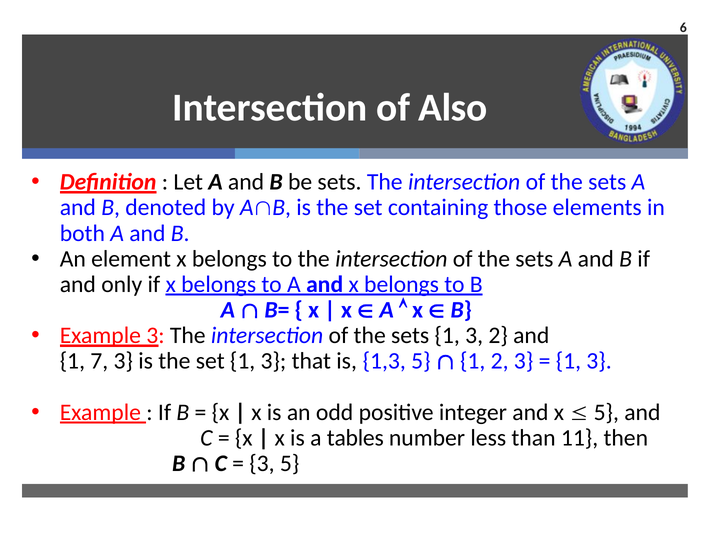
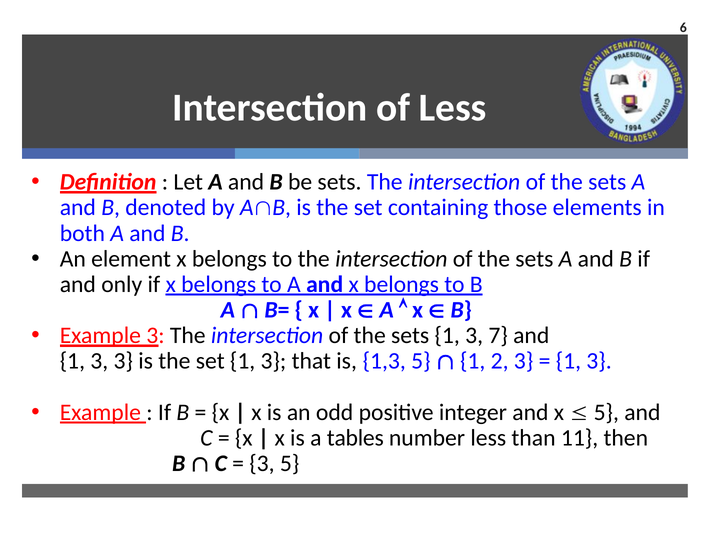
of Also: Also -> Less
3 2: 2 -> 7
7 at (99, 361): 7 -> 3
